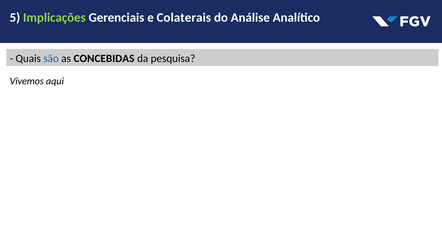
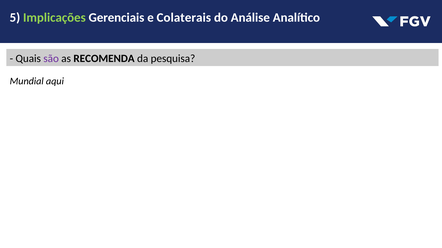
são colour: blue -> purple
CONCEBIDAS: CONCEBIDAS -> RECOMENDA
Vivemos: Vivemos -> Mundial
